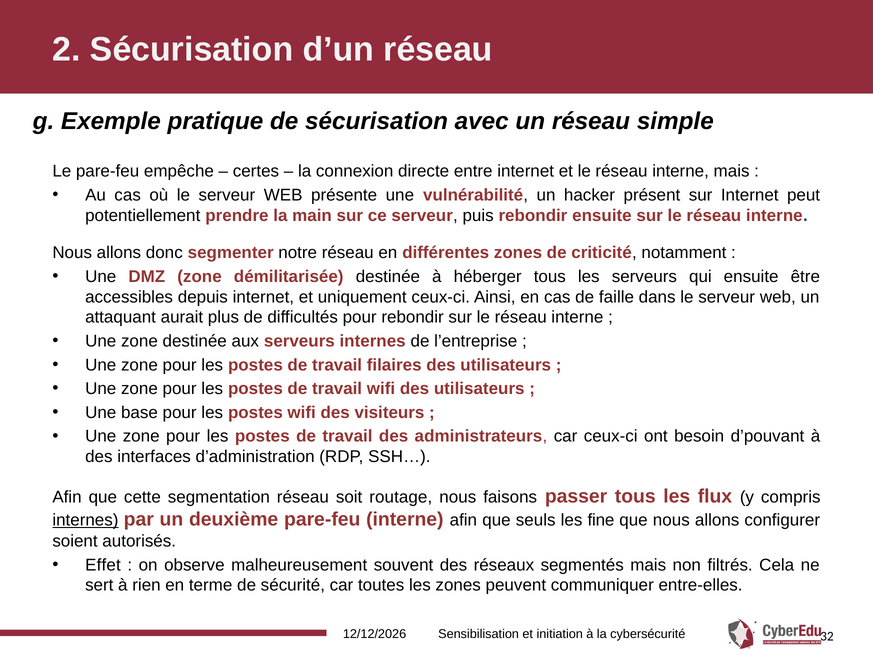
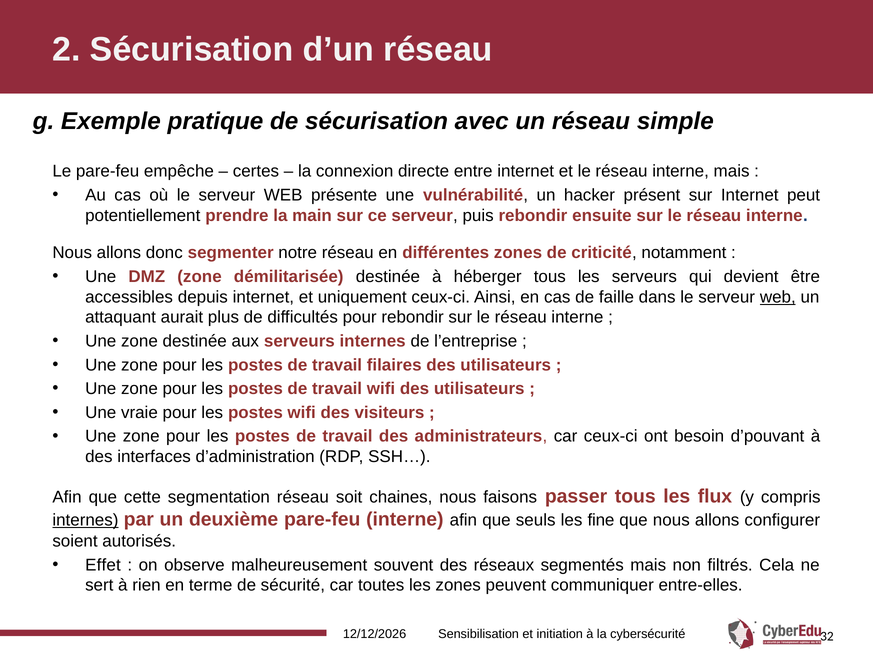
qui ensuite: ensuite -> devient
web at (778, 297) underline: none -> present
base: base -> vraie
routage: routage -> chaines
